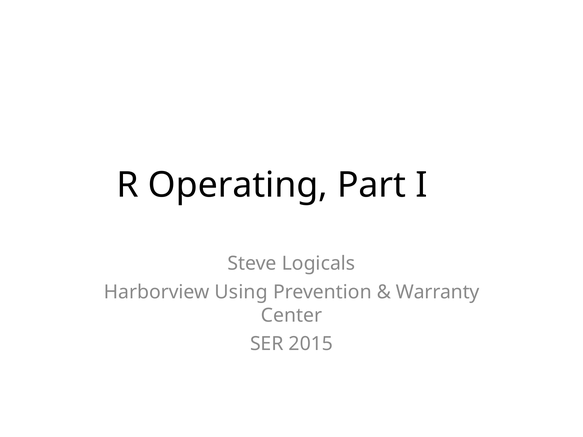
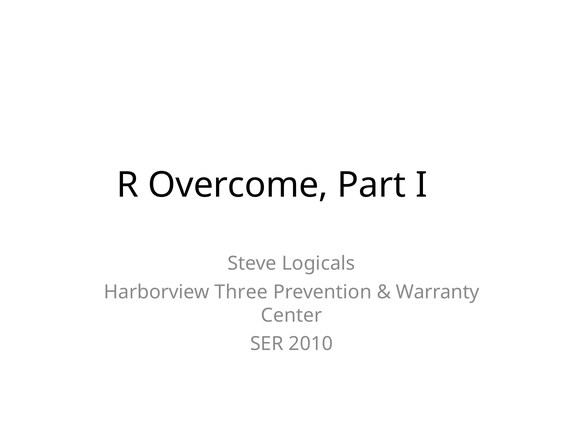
Operating: Operating -> Overcome
Using: Using -> Three
2015: 2015 -> 2010
